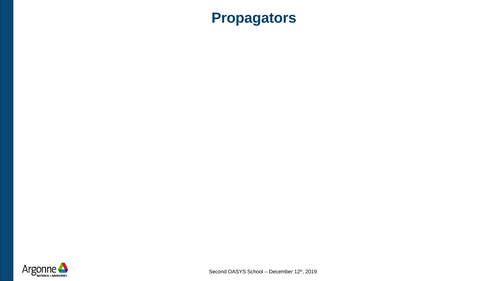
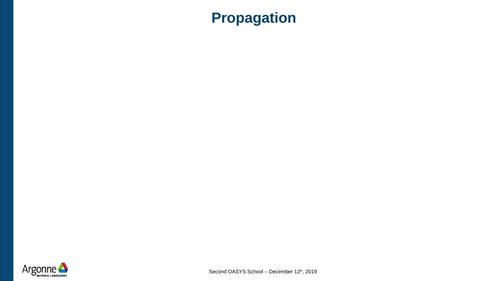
Propagators: Propagators -> Propagation
